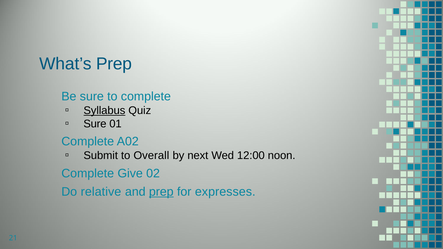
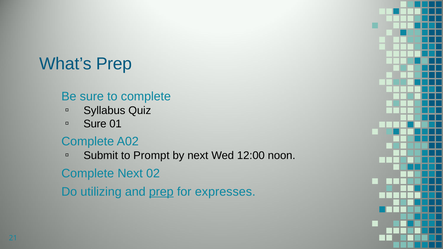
Syllabus underline: present -> none
Overall: Overall -> Prompt
Complete Give: Give -> Next
relative: relative -> utilizing
